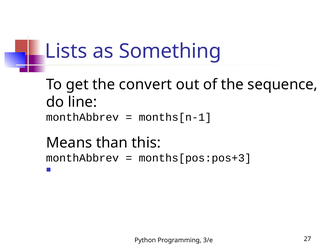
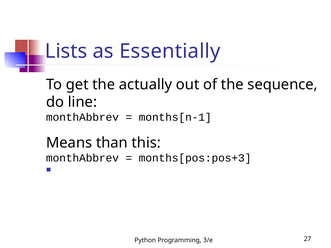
Something: Something -> Essentially
convert: convert -> actually
